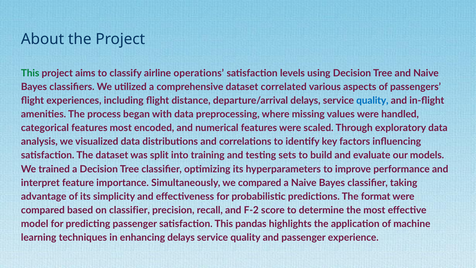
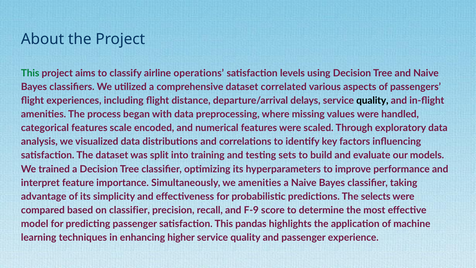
quality at (372, 101) colour: blue -> black
features most: most -> scale
we compared: compared -> amenities
format: format -> selects
F-2: F-2 -> F-9
enhancing delays: delays -> higher
